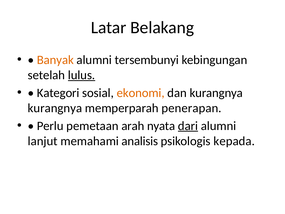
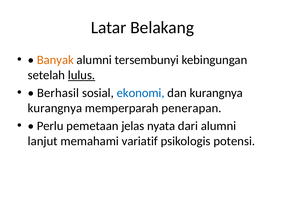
Kategori: Kategori -> Berhasil
ekonomi colour: orange -> blue
arah: arah -> jelas
dari underline: present -> none
analisis: analisis -> variatif
kepada: kepada -> potensi
